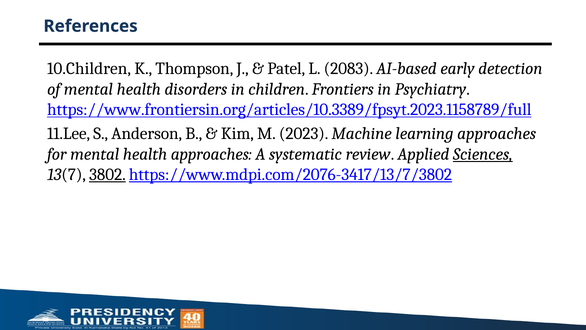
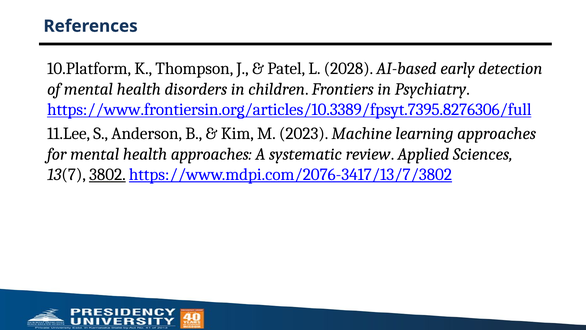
10.Children: 10.Children -> 10.Platform
2083: 2083 -> 2028
https://www.frontiersin.org/articles/10.3389/fpsyt.2023.1158789/full: https://www.frontiersin.org/articles/10.3389/fpsyt.2023.1158789/full -> https://www.frontiersin.org/articles/10.3389/fpsyt.7395.8276306/full
Sciences underline: present -> none
